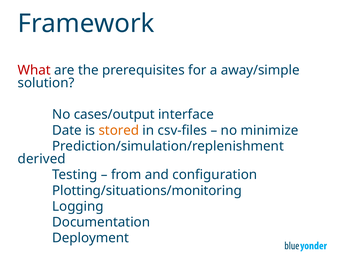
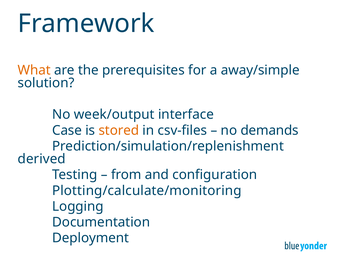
What colour: red -> orange
cases/output: cases/output -> week/output
Date: Date -> Case
minimize: minimize -> demands
Plotting/situations/monitoring: Plotting/situations/monitoring -> Plotting/calculate/monitoring
